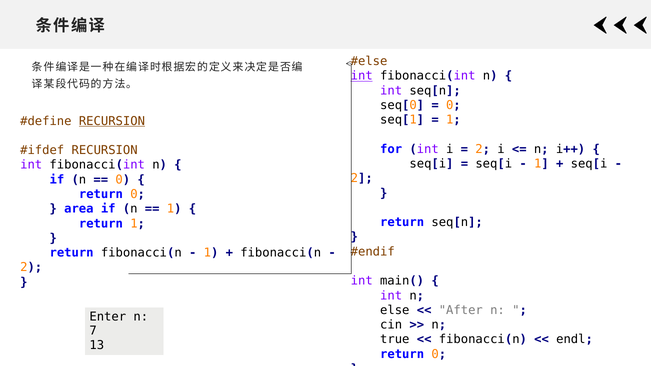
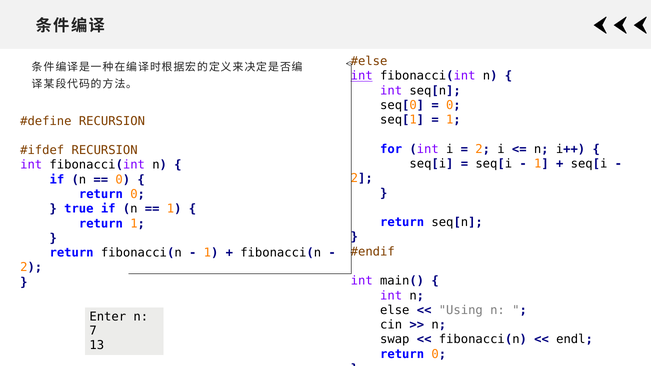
RECURSION at (112, 121) underline: present -> none
area: area -> true
After: After -> Using
true: true -> swap
